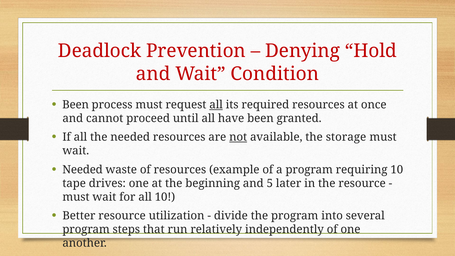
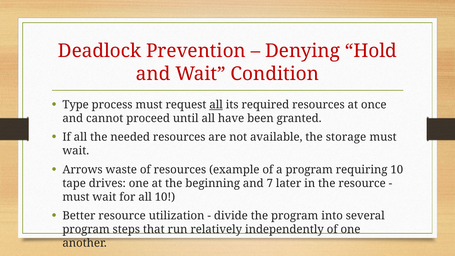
Been at (76, 105): Been -> Type
not underline: present -> none
Needed at (83, 170): Needed -> Arrows
5: 5 -> 7
